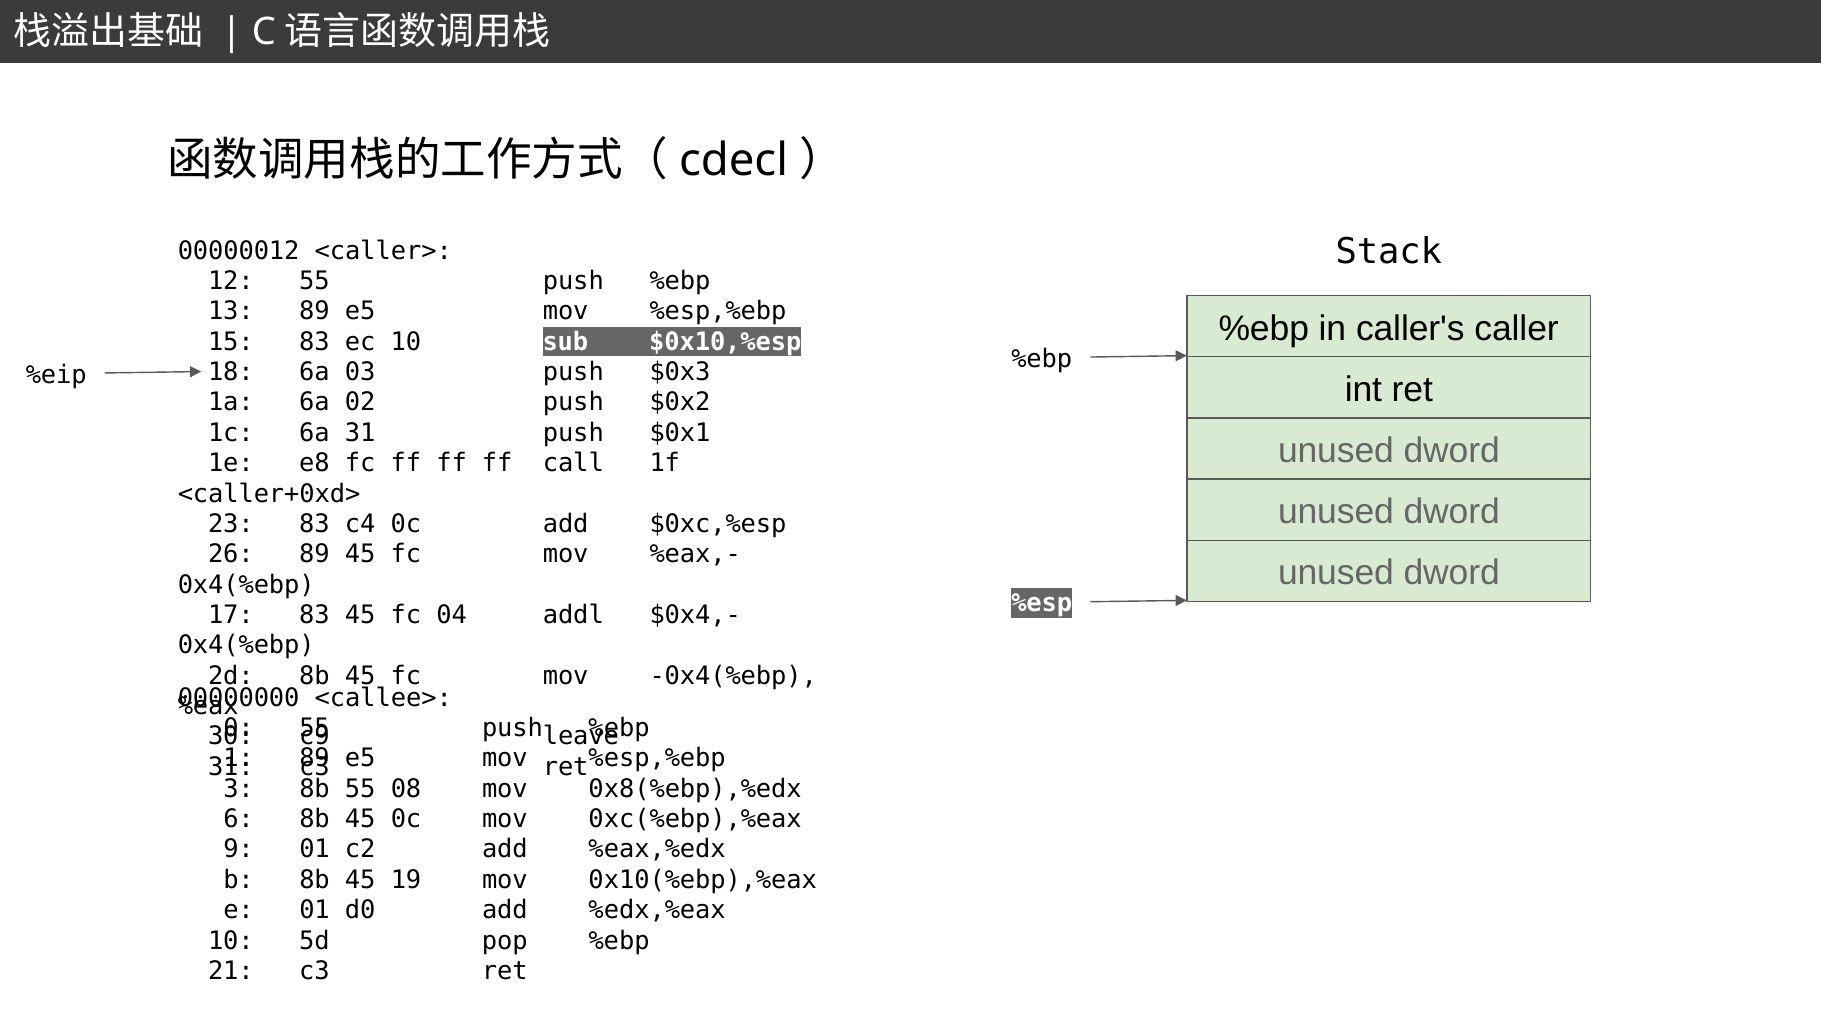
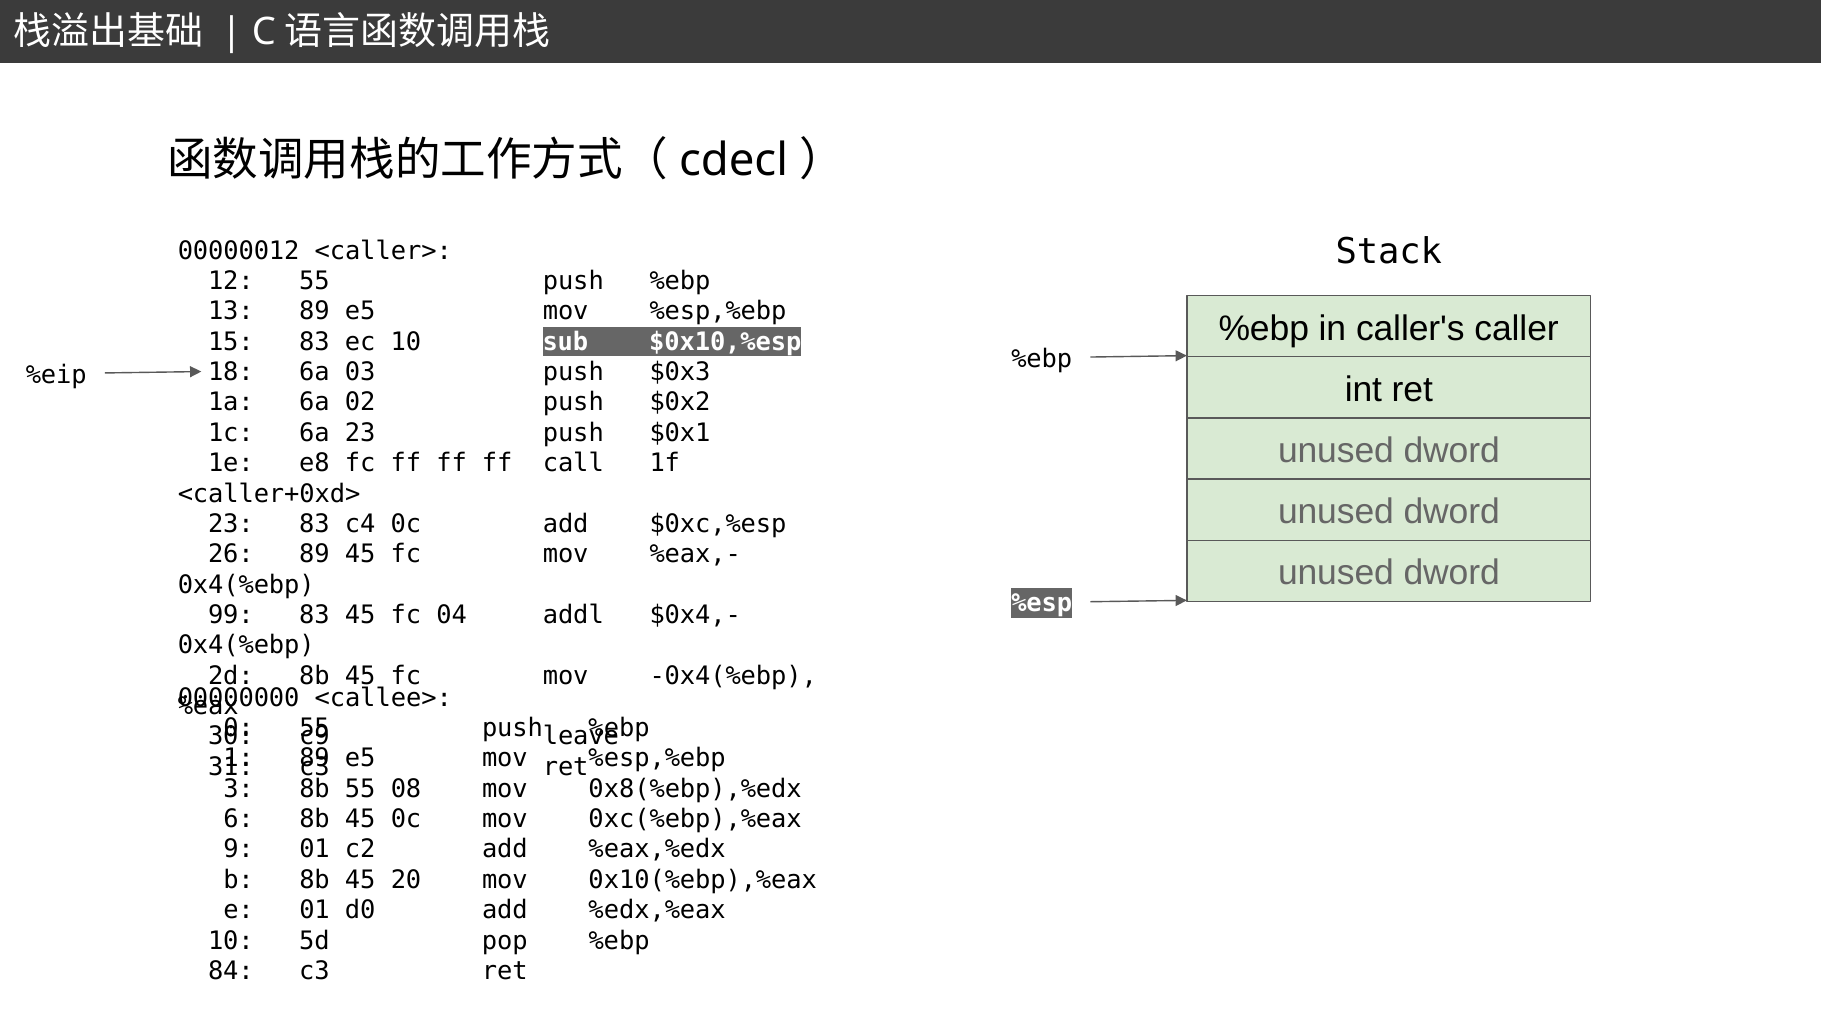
6a 31: 31 -> 23
17: 17 -> 99
19: 19 -> 20
21: 21 -> 84
